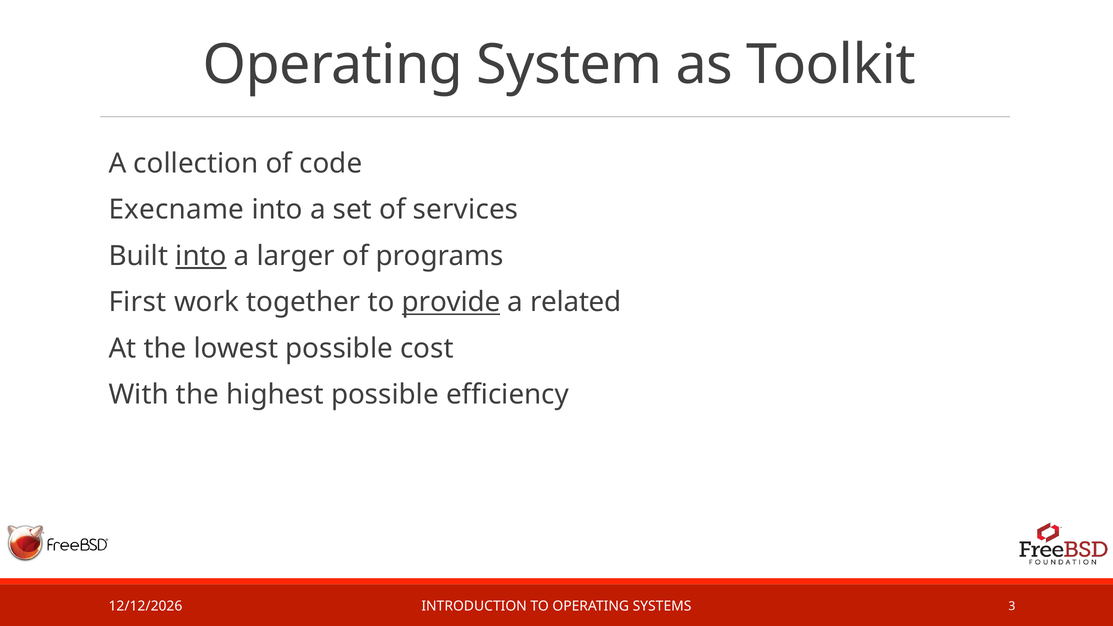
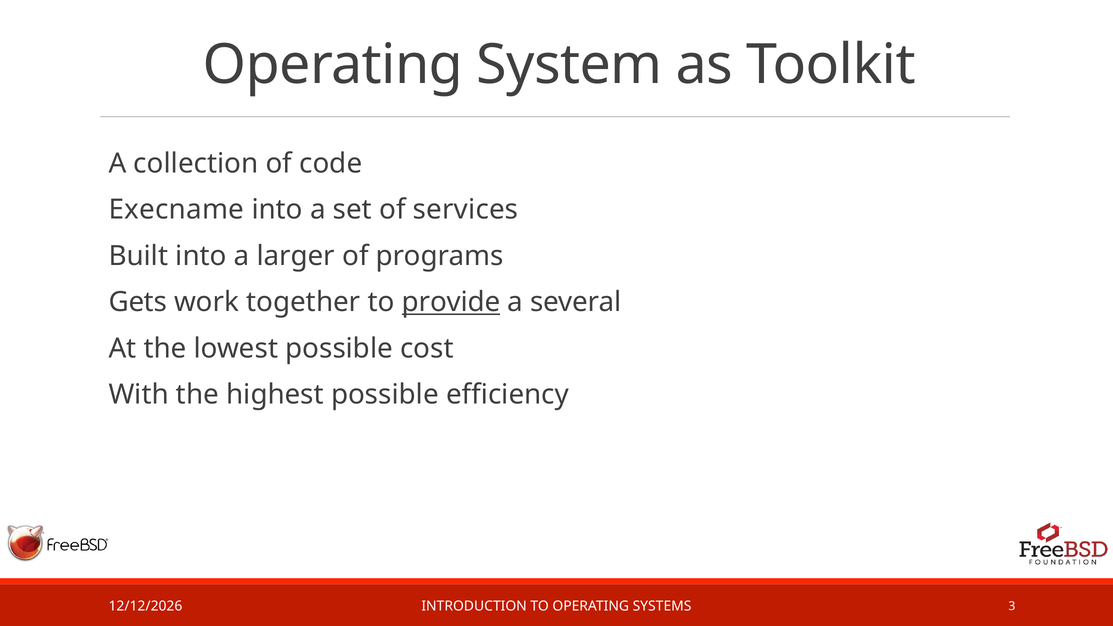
into at (201, 256) underline: present -> none
First: First -> Gets
related: related -> several
